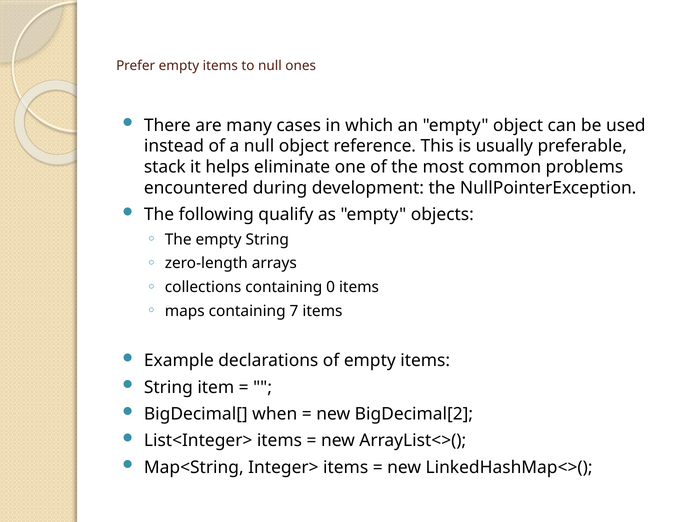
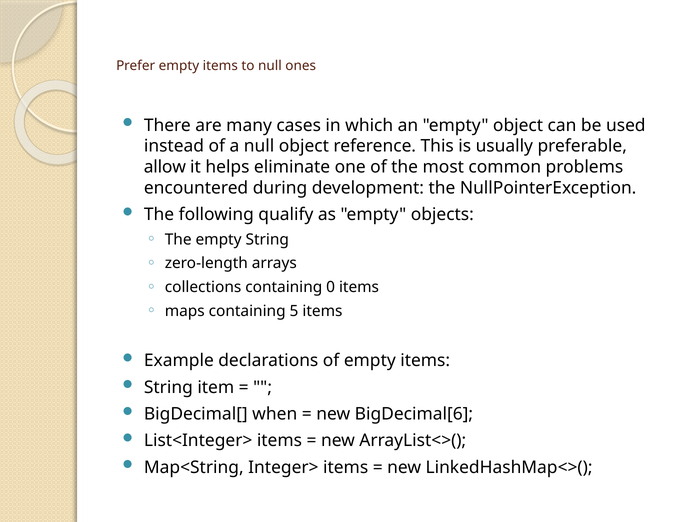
stack: stack -> allow
7: 7 -> 5
BigDecimal[2: BigDecimal[2 -> BigDecimal[6
